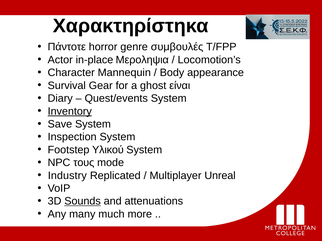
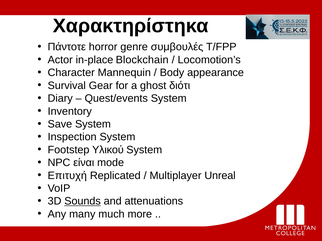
Μεροληψια: Μεροληψια -> Blockchain
είναι: είναι -> διότι
Inventory underline: present -> none
τους: τους -> είναι
Industry: Industry -> Επιτυχή
